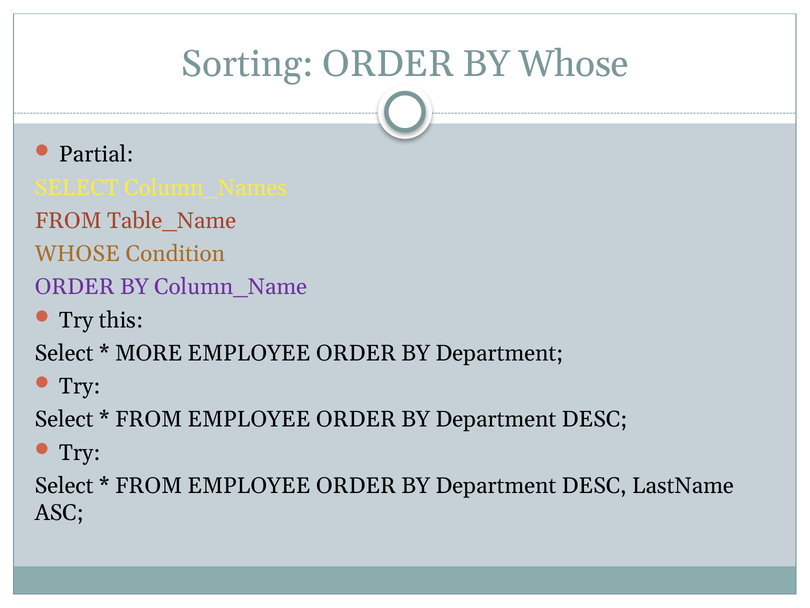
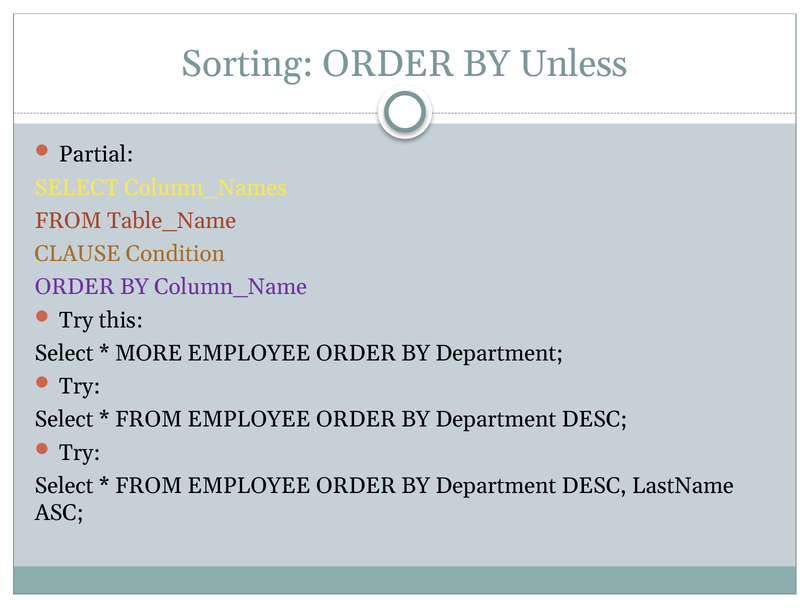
BY Whose: Whose -> Unless
WHOSE at (77, 254): WHOSE -> CLAUSE
